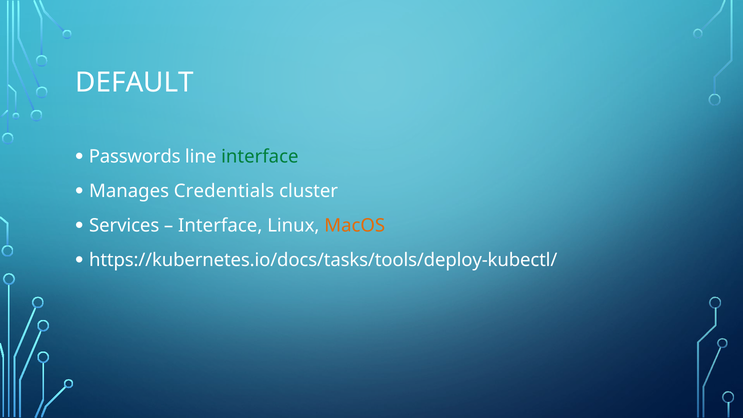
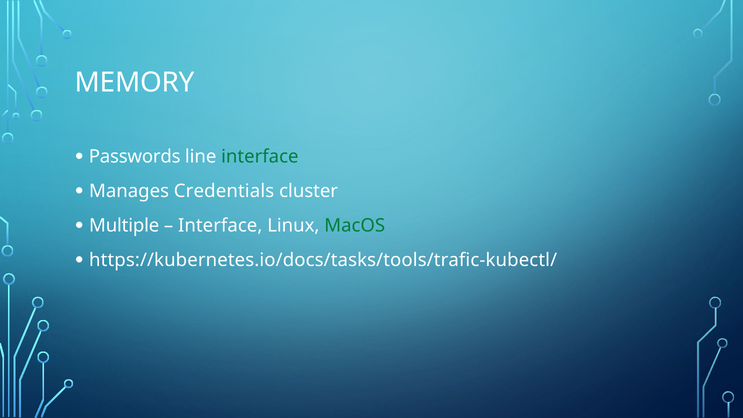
DEFAULT: DEFAULT -> MEMORY
Services: Services -> Multiple
MacOS colour: orange -> green
https://kubernetes.io/docs/tasks/tools/deploy-kubectl/: https://kubernetes.io/docs/tasks/tools/deploy-kubectl/ -> https://kubernetes.io/docs/tasks/tools/trafic-kubectl/
